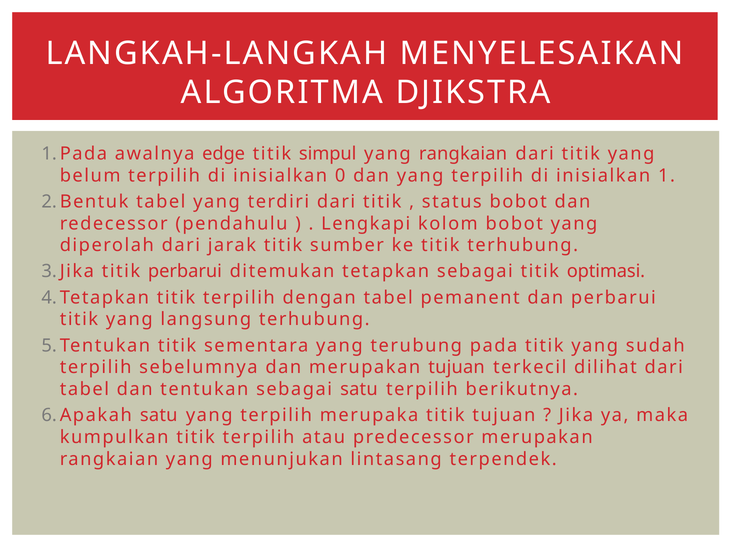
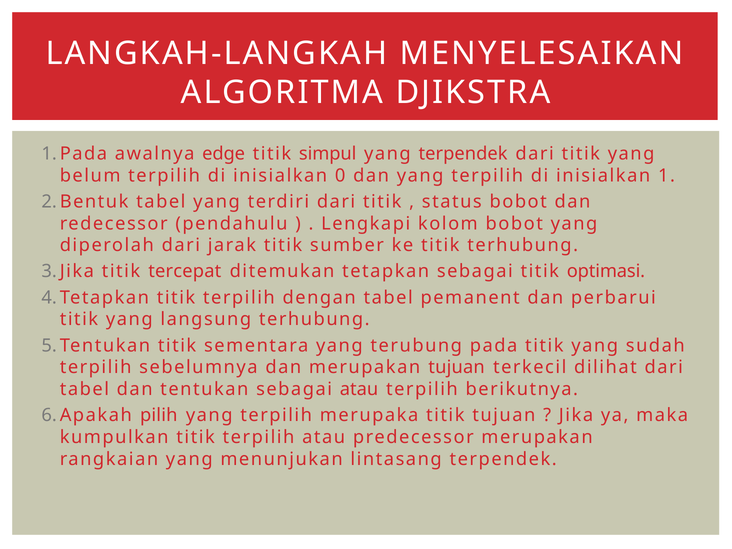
yang rangkaian: rangkaian -> terpendek
titik perbarui: perbarui -> tercepat
sebagai satu: satu -> atau
satu at (159, 415): satu -> pilih
